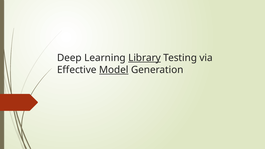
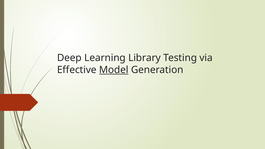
Library underline: present -> none
